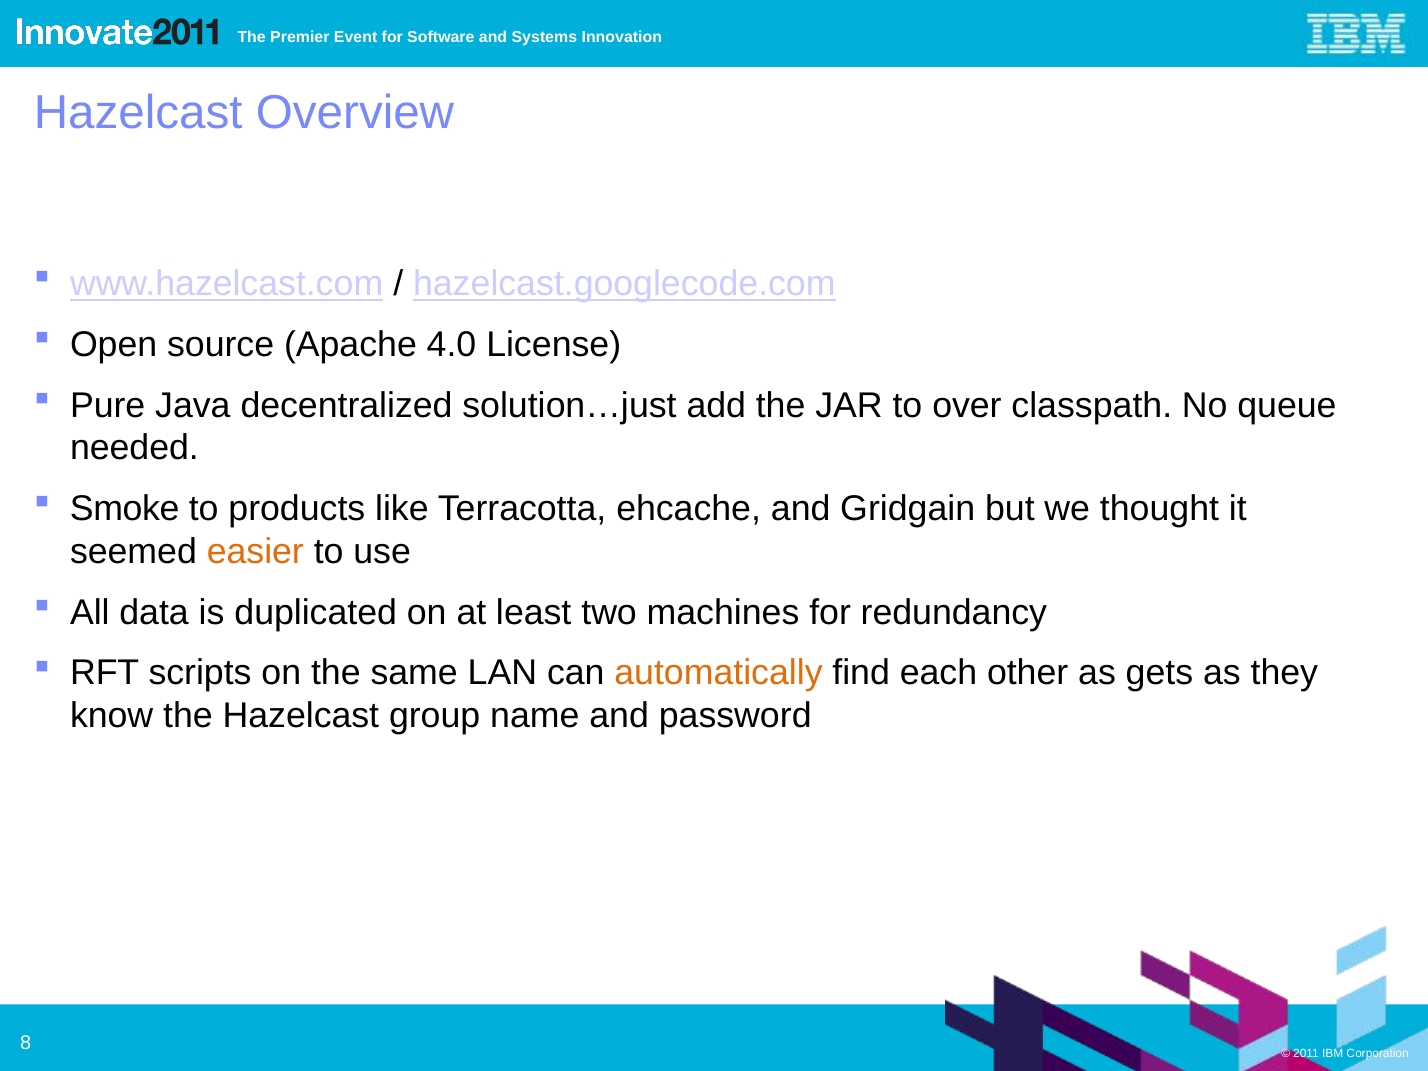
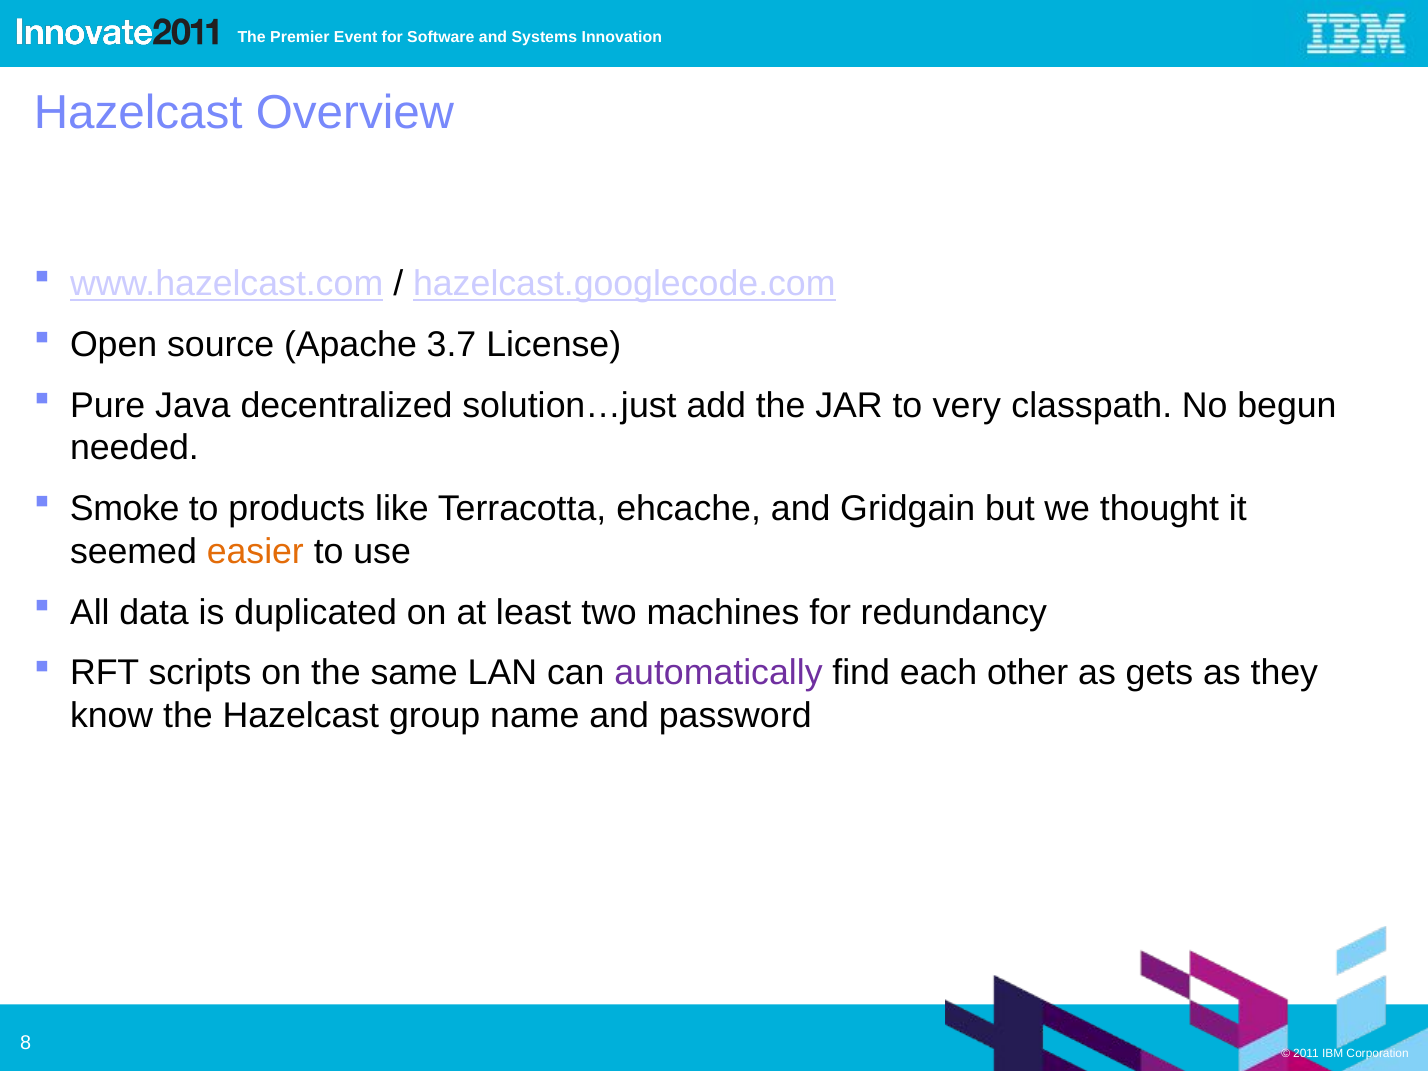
4.0: 4.0 -> 3.7
over: over -> very
queue: queue -> begun
automatically colour: orange -> purple
